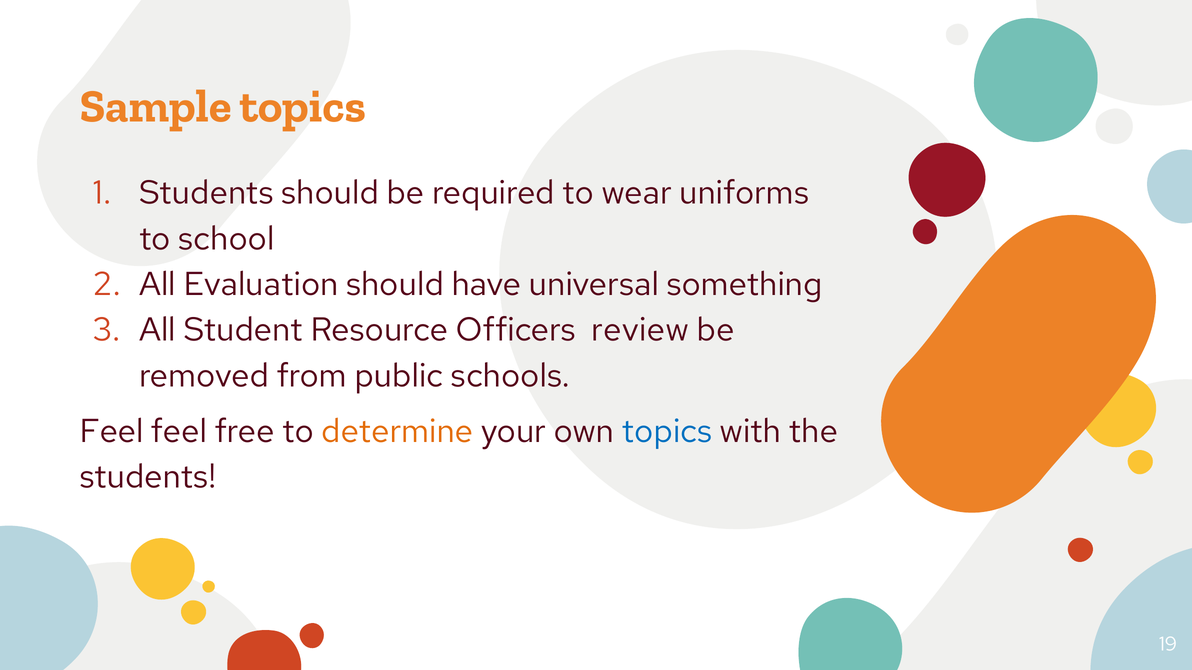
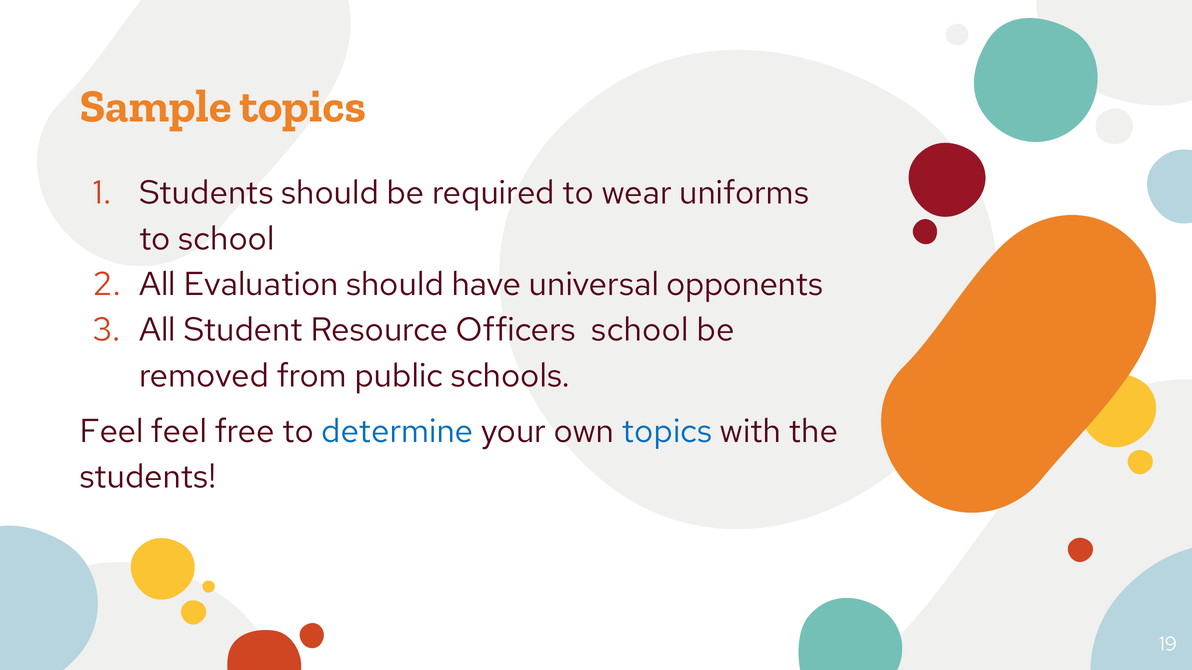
something: something -> opponents
Officers review: review -> school
determine colour: orange -> blue
